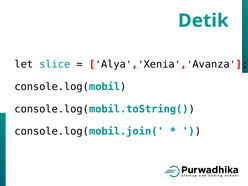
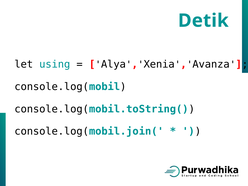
slice: slice -> using
